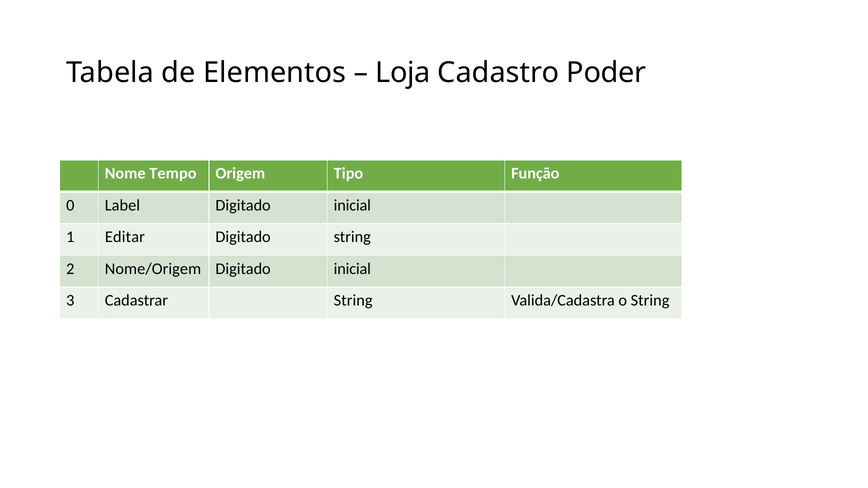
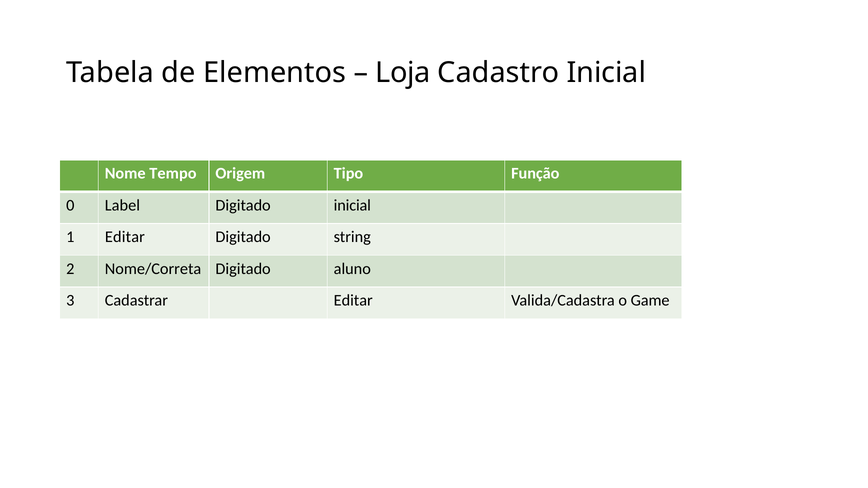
Cadastro Poder: Poder -> Inicial
Nome/Origem: Nome/Origem -> Nome/Correta
inicial at (352, 269): inicial -> aluno
Cadastrar String: String -> Editar
o String: String -> Game
